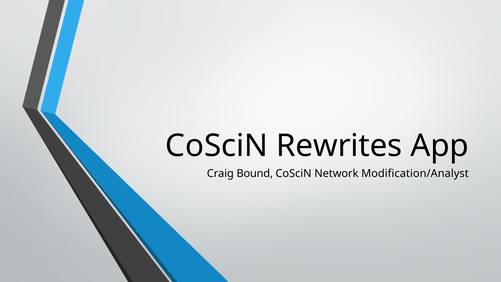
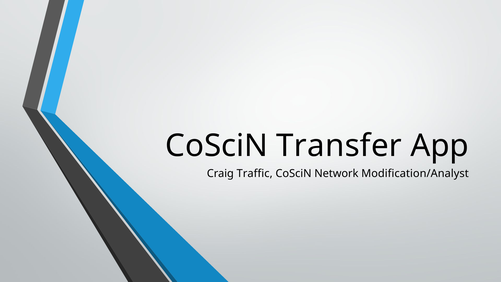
Rewrites: Rewrites -> Transfer
Bound: Bound -> Traffic
